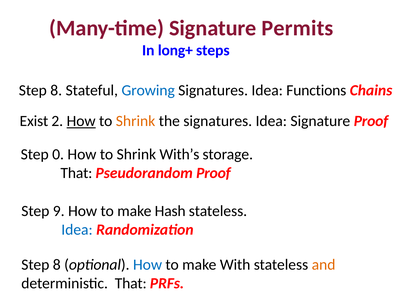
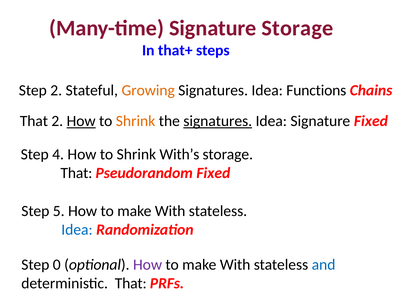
Signature Permits: Permits -> Storage
long+: long+ -> that+
8 at (56, 90): 8 -> 2
Growing colour: blue -> orange
Exist at (34, 121): Exist -> That
signatures at (218, 121) underline: none -> present
Signature Proof: Proof -> Fixed
0: 0 -> 4
Pseudorandom Proof: Proof -> Fixed
9: 9 -> 5
Hash at (170, 211): Hash -> With
8 at (57, 265): 8 -> 0
How at (148, 265) colour: blue -> purple
and colour: orange -> blue
